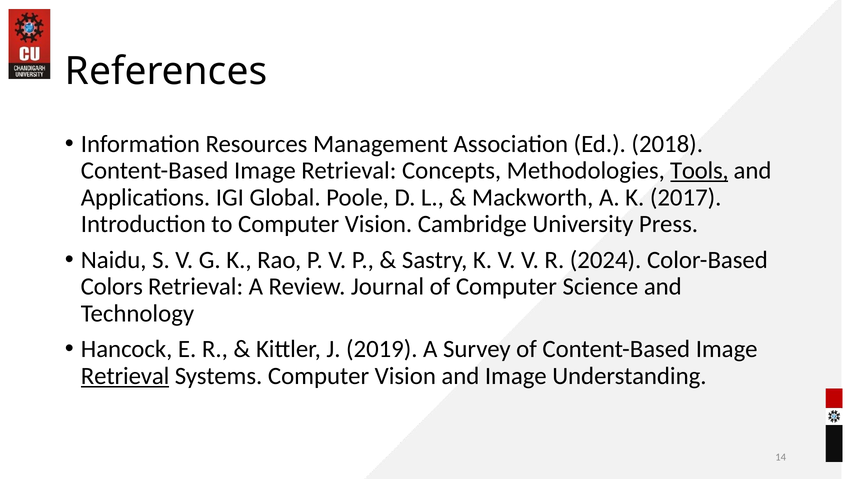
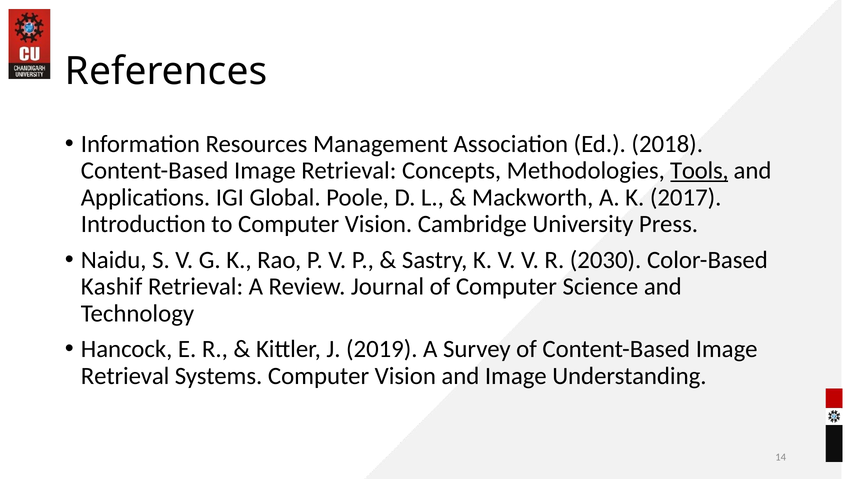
2024: 2024 -> 2030
Colors: Colors -> Kashif
Retrieval at (125, 376) underline: present -> none
